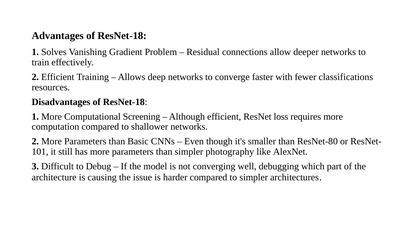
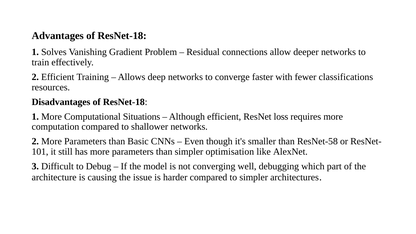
Screening: Screening -> Situations
ResNet-80: ResNet-80 -> ResNet-58
photography: photography -> optimisation
